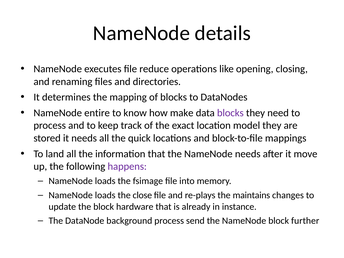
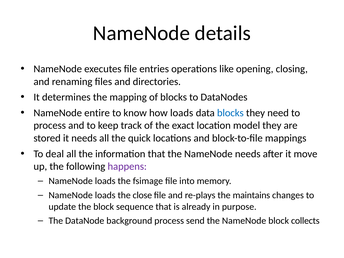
reduce: reduce -> entries
how make: make -> loads
blocks at (230, 113) colour: purple -> blue
land: land -> deal
hardware: hardware -> sequence
instance: instance -> purpose
further: further -> collects
